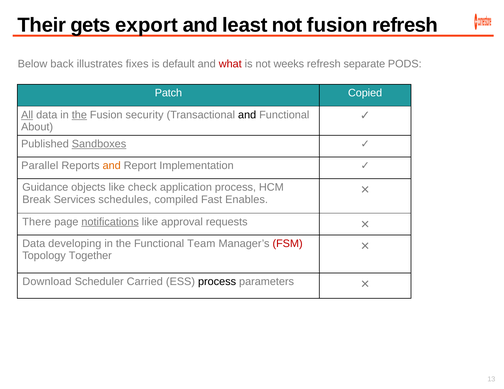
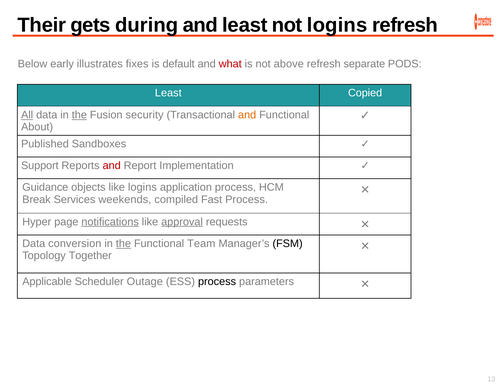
export: export -> during
not fusion: fusion -> logins
back: back -> early
weeks: weeks -> above
Patch at (168, 93): Patch -> Least
and at (247, 115) colour: black -> orange
Sandboxes underline: present -> none
Parallel: Parallel -> Support
and at (112, 166) colour: orange -> red
like check: check -> logins
schedules: schedules -> weekends
Fast Enables: Enables -> Process
There: There -> Hyper
approval underline: none -> present
developing: developing -> conversion
the at (123, 244) underline: none -> present
FSM colour: red -> black
Download: Download -> Applicable
Carried: Carried -> Outage
